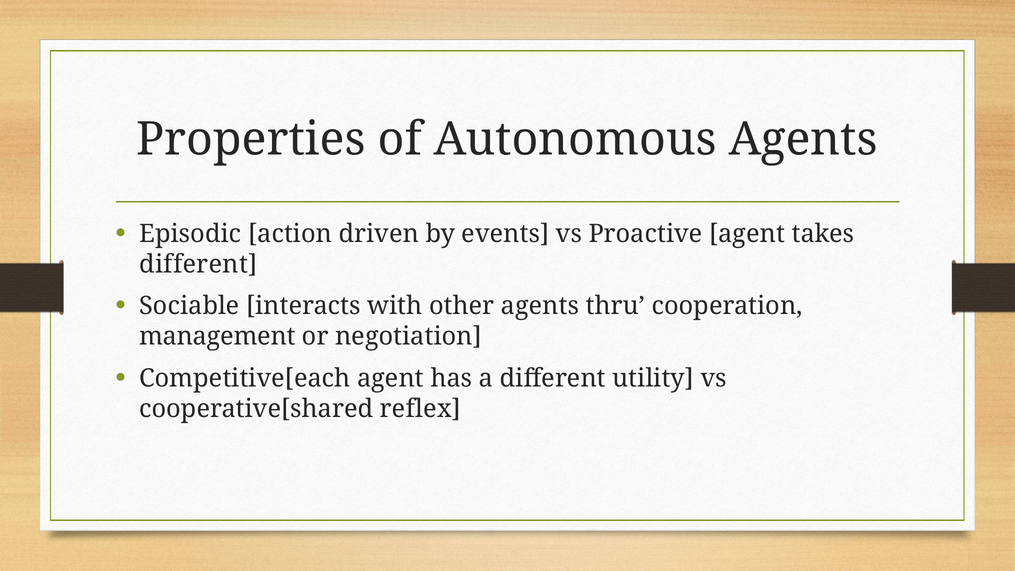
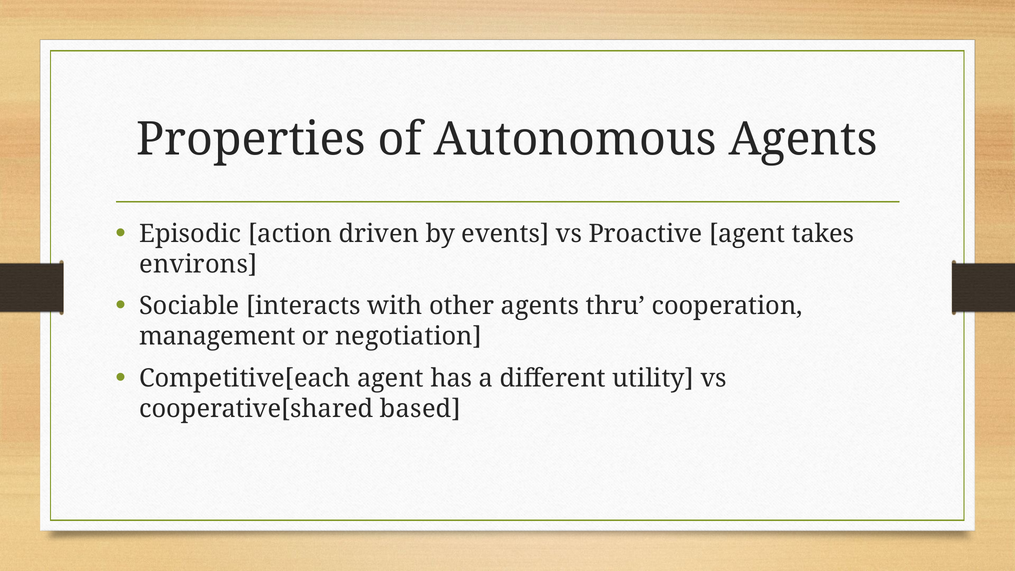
different at (198, 264): different -> environs
reflex: reflex -> based
